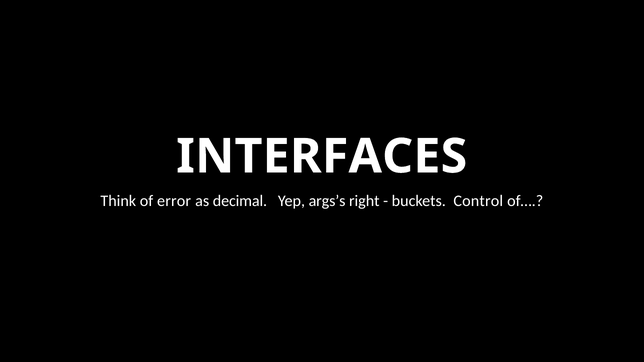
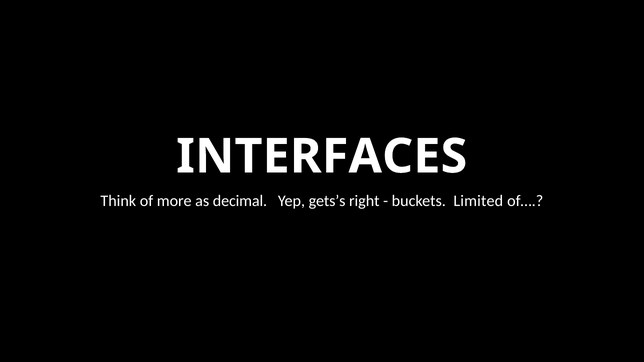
error: error -> more
args’s: args’s -> gets’s
Control: Control -> Limited
